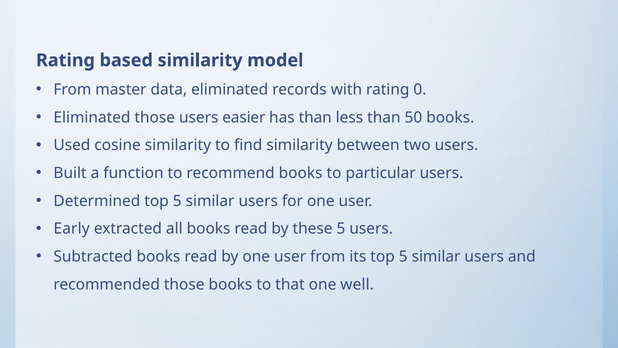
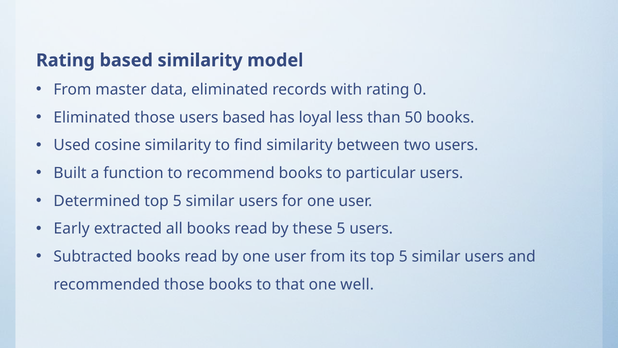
users easier: easier -> based
has than: than -> loyal
